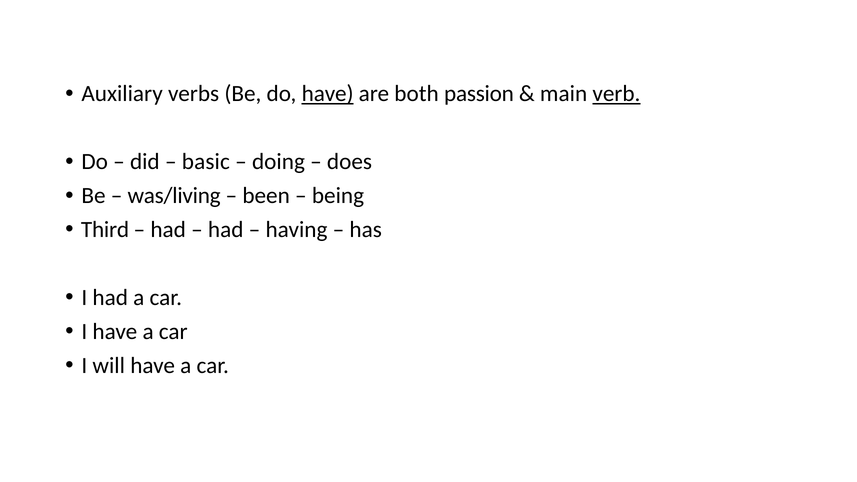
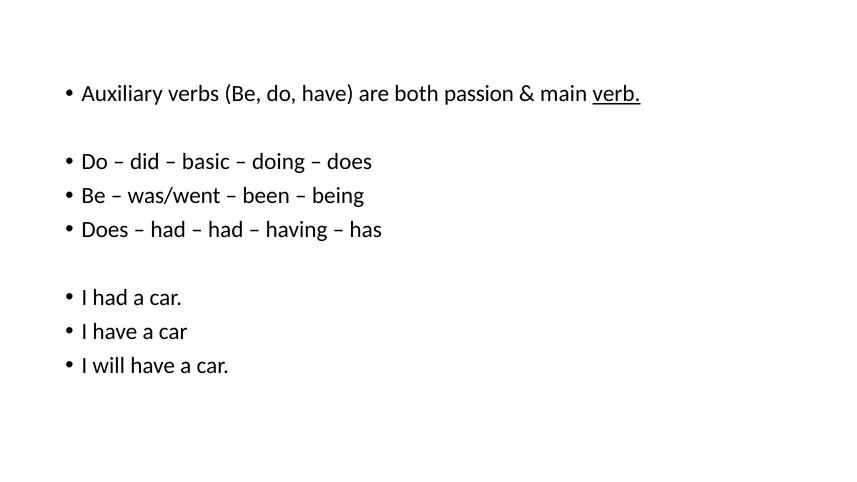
have at (328, 94) underline: present -> none
was/living: was/living -> was/went
Third at (105, 230): Third -> Does
